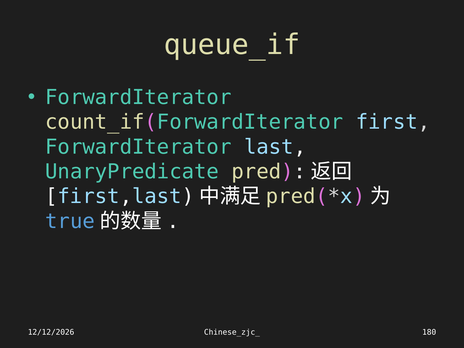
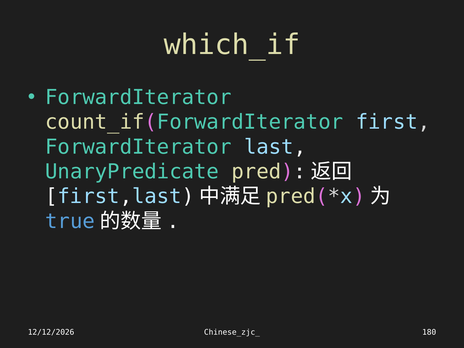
queue_if: queue_if -> which_if
